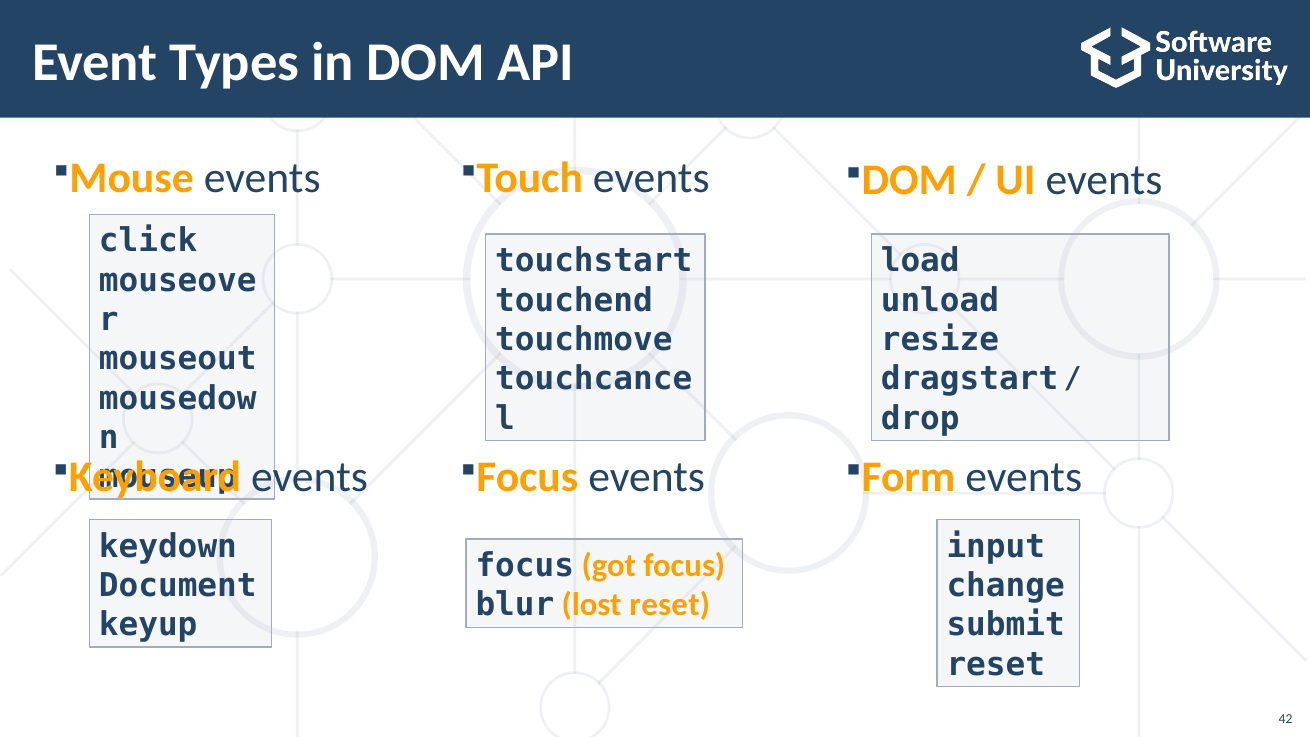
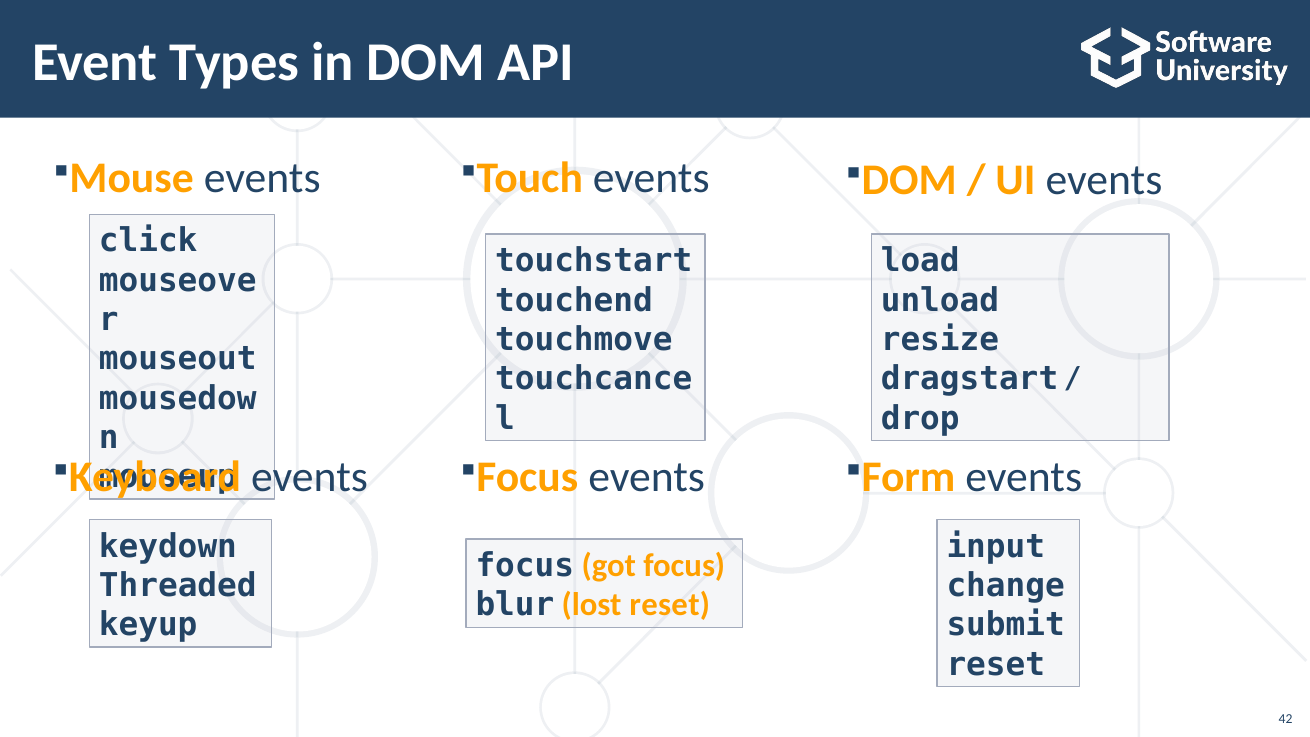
Document: Document -> Threaded
